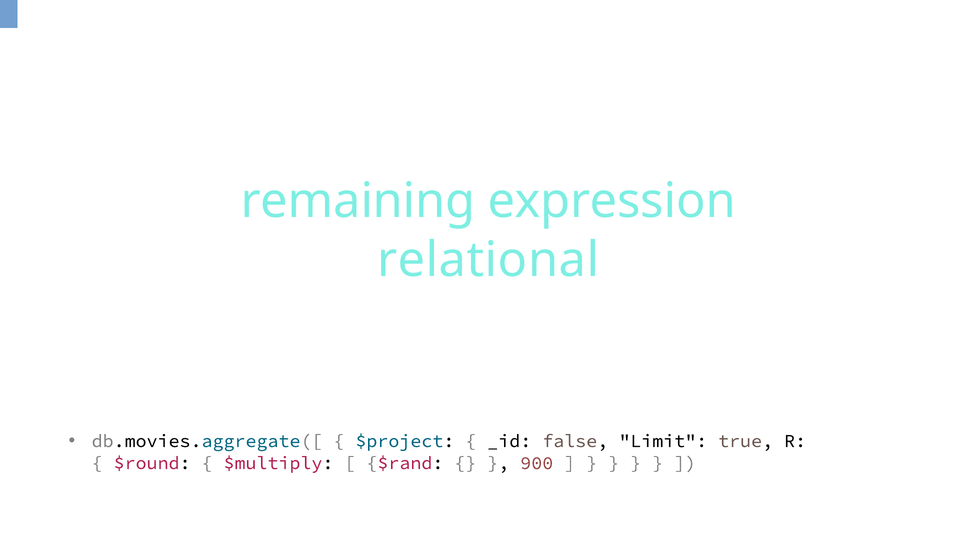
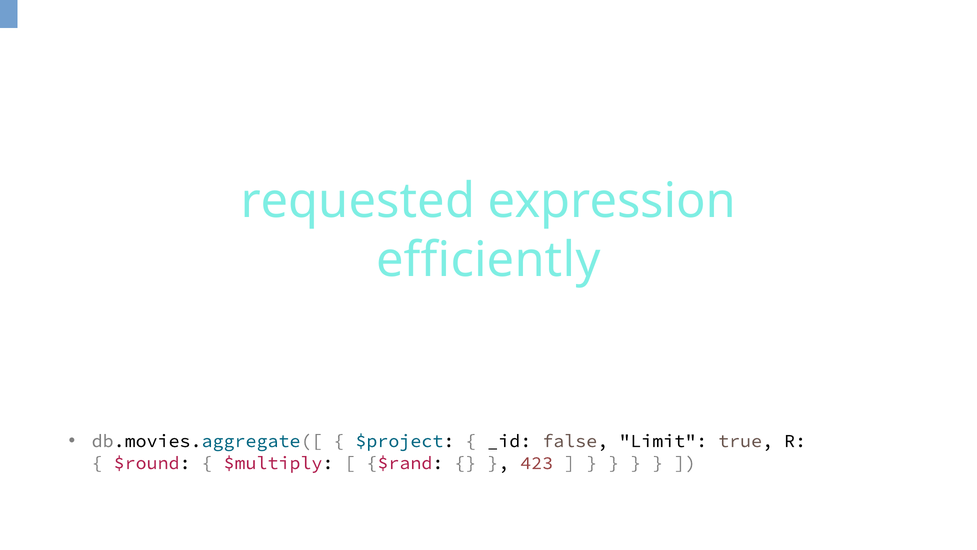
remaining: remaining -> requested
relational: relational -> efficiently
900: 900 -> 423
